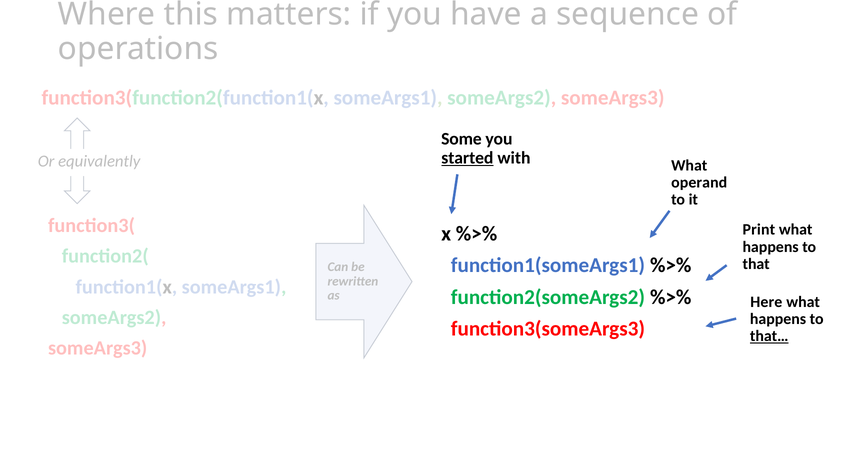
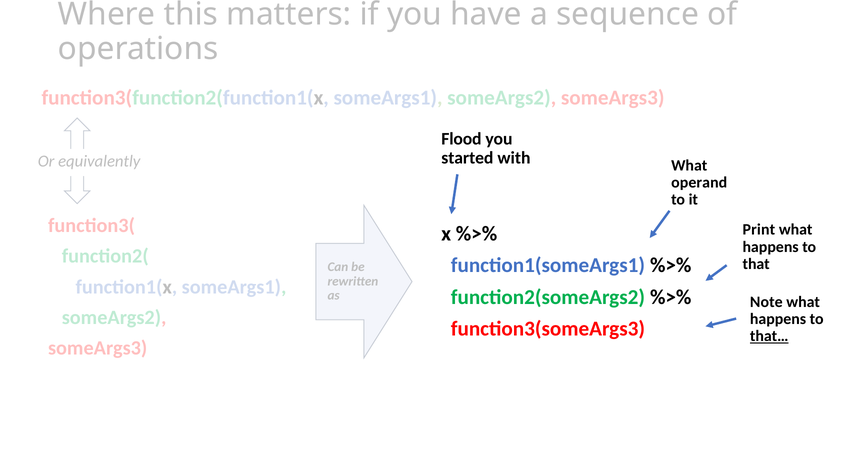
Some: Some -> Flood
started underline: present -> none
Here: Here -> Note
